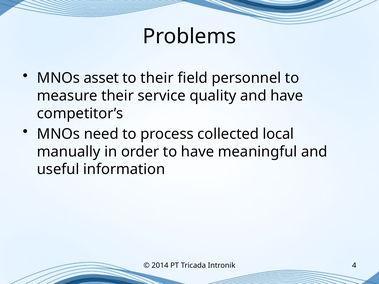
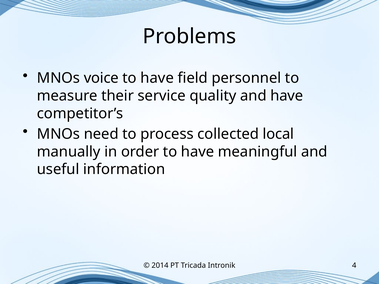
asset: asset -> voice
their at (157, 78): their -> have
